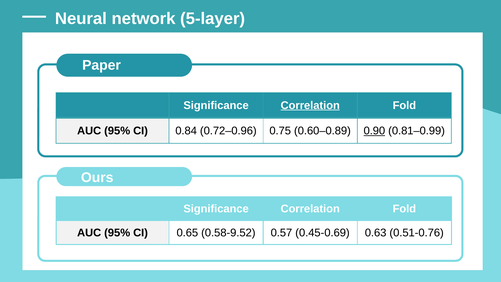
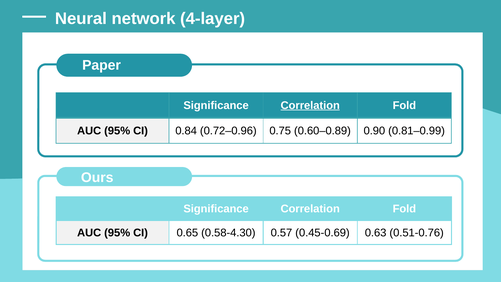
5-layer: 5-layer -> 4-layer
0.90 underline: present -> none
0.58-9.52: 0.58-9.52 -> 0.58-4.30
